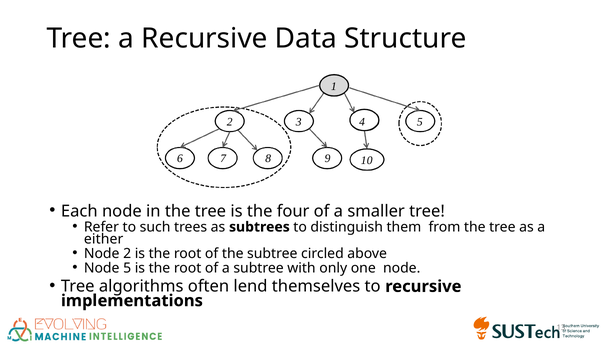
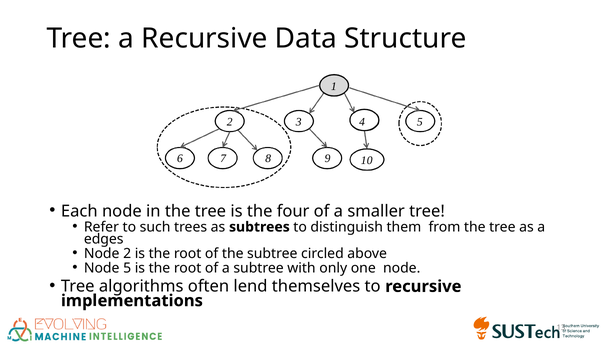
either: either -> edges
